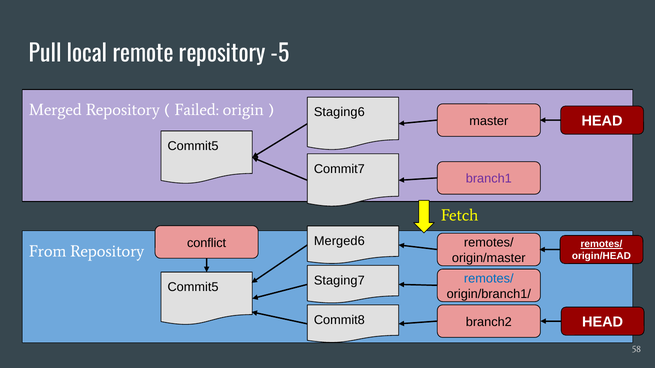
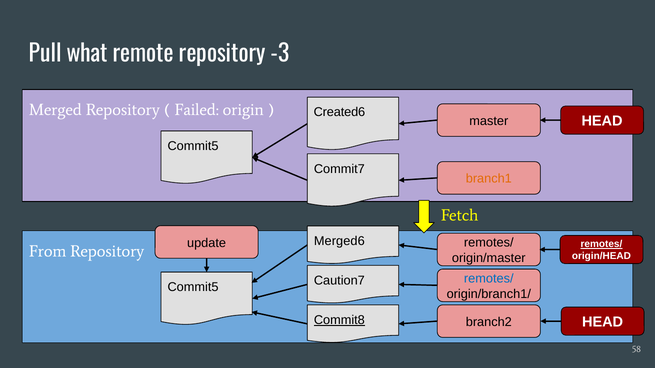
local: local -> what
-5: -5 -> -3
Staging6: Staging6 -> Created6
branch1 colour: purple -> orange
conflict: conflict -> update
Staging7: Staging7 -> Caution7
Commit8 underline: none -> present
